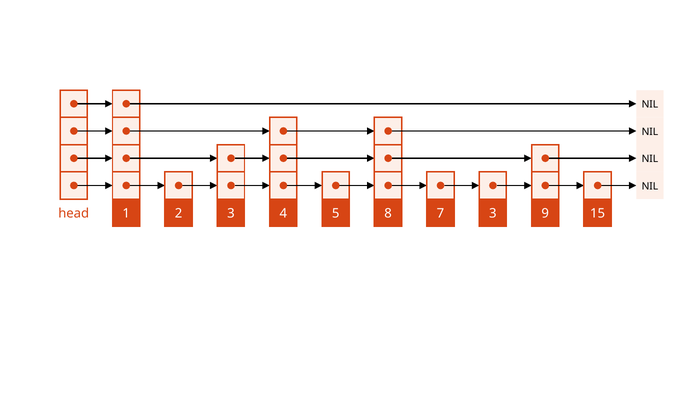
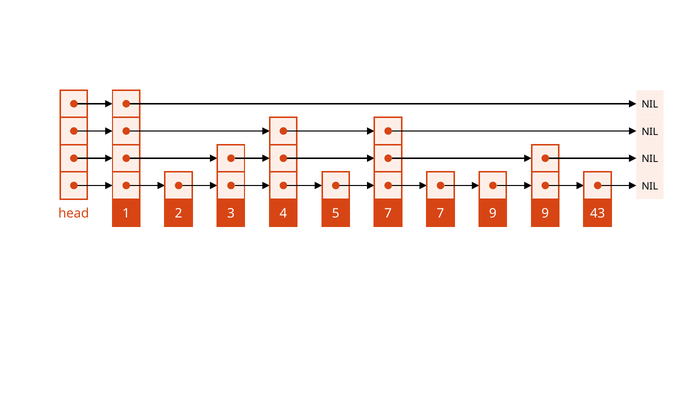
5 8: 8 -> 7
7 3: 3 -> 9
15: 15 -> 43
